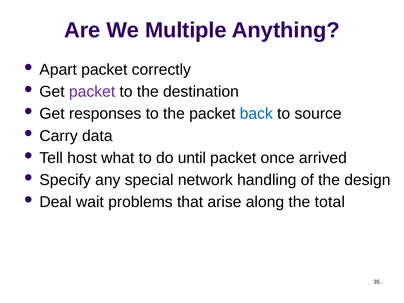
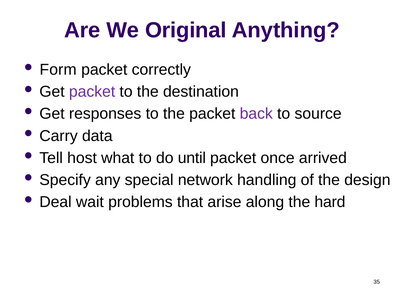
Multiple: Multiple -> Original
Apart: Apart -> Form
back colour: blue -> purple
total: total -> hard
